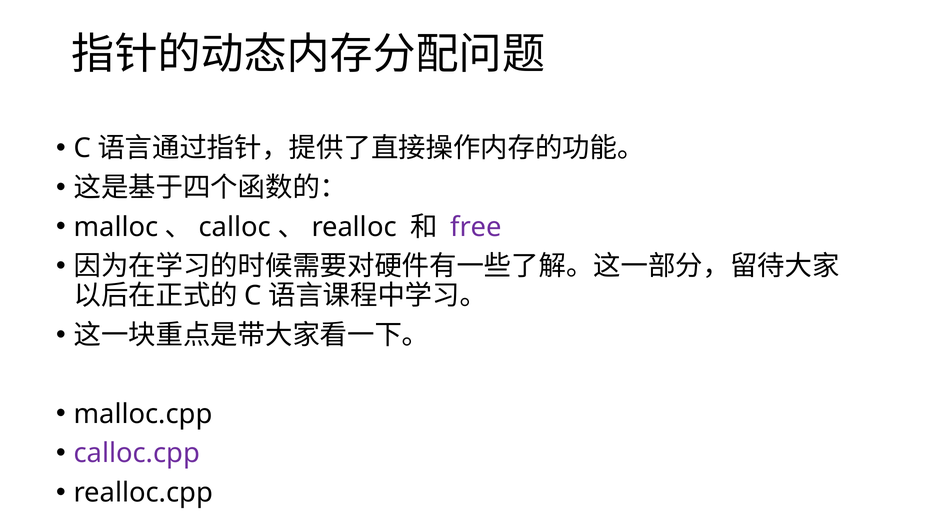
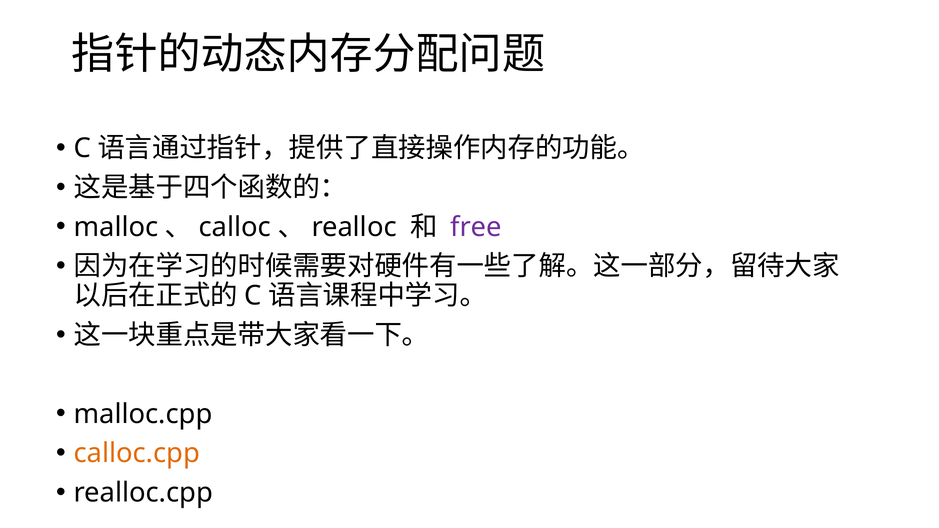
calloc.cpp colour: purple -> orange
